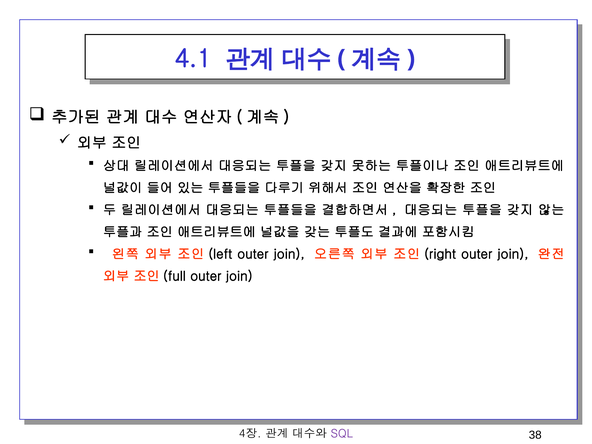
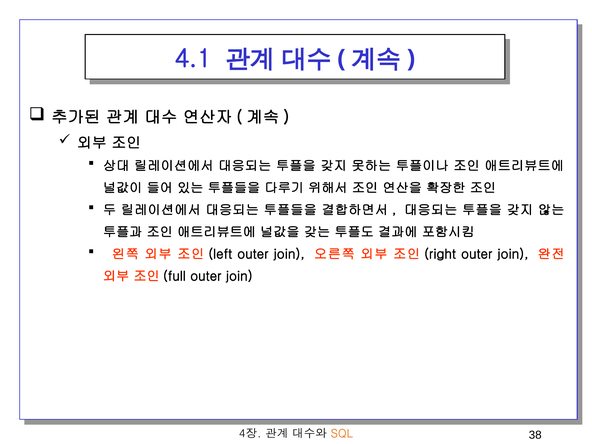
SQL colour: purple -> orange
